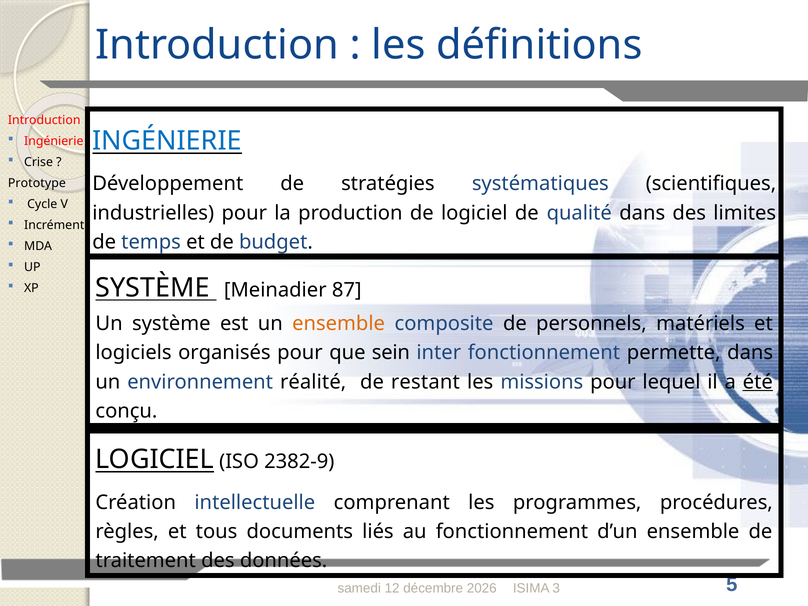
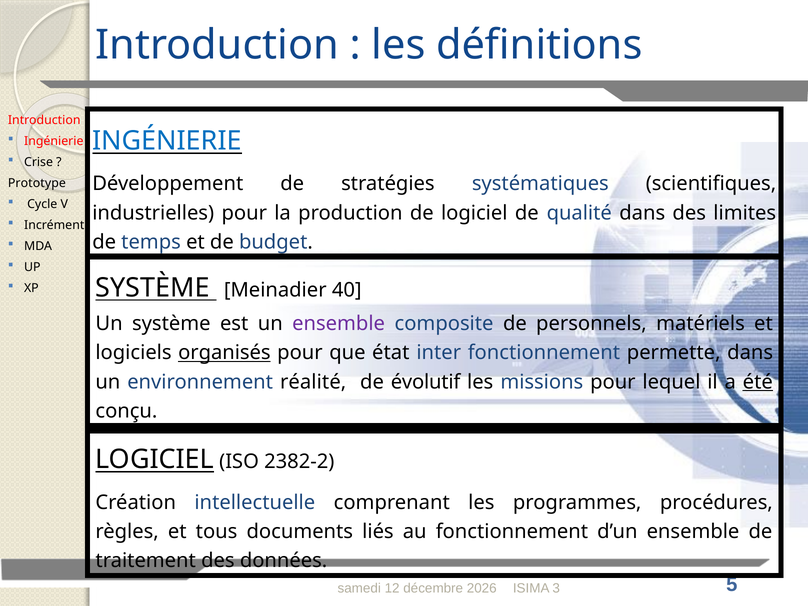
87: 87 -> 40
ensemble at (339, 324) colour: orange -> purple
organisés underline: none -> present
sein: sein -> état
restant: restant -> évolutif
2382-9: 2382-9 -> 2382-2
